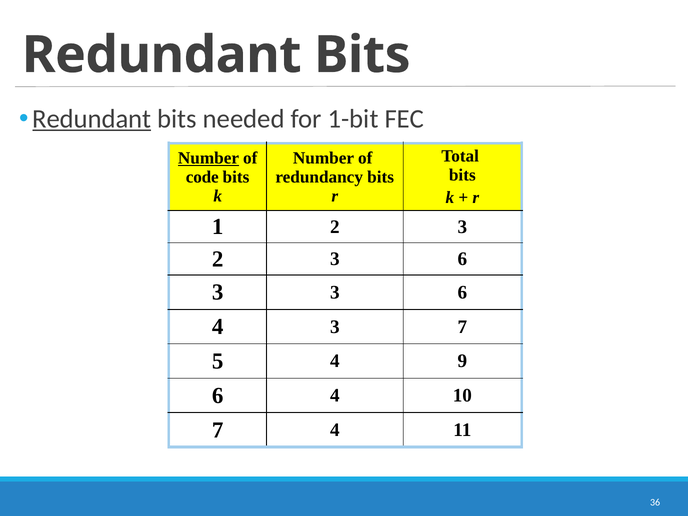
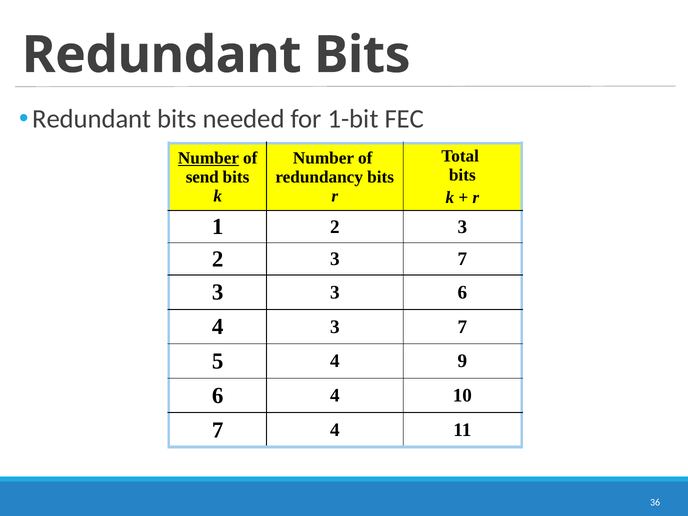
Redundant at (92, 119) underline: present -> none
code: code -> send
2 3 6: 6 -> 7
